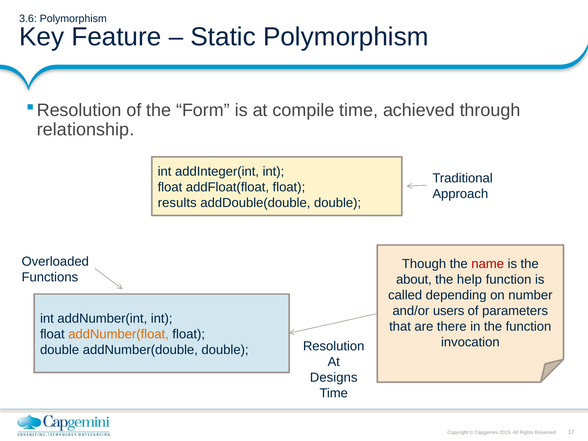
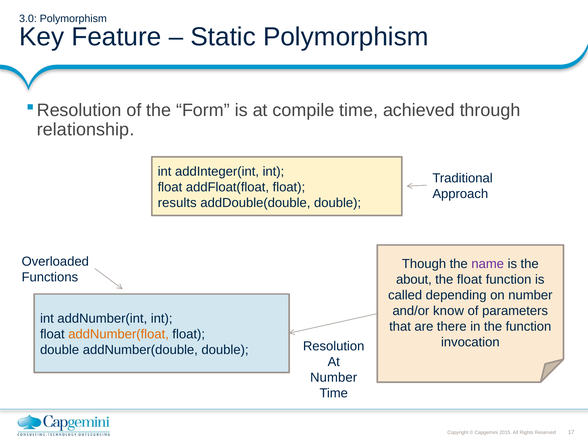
3.6: 3.6 -> 3.0
name colour: red -> purple
the help: help -> float
users: users -> know
Designs at (334, 378): Designs -> Number
